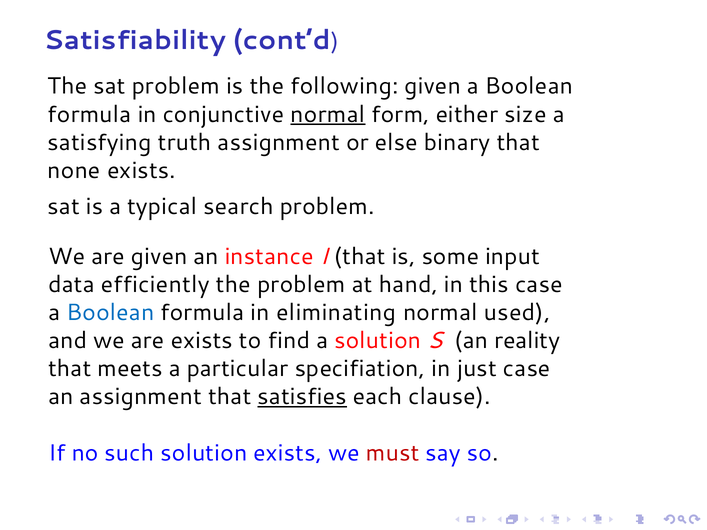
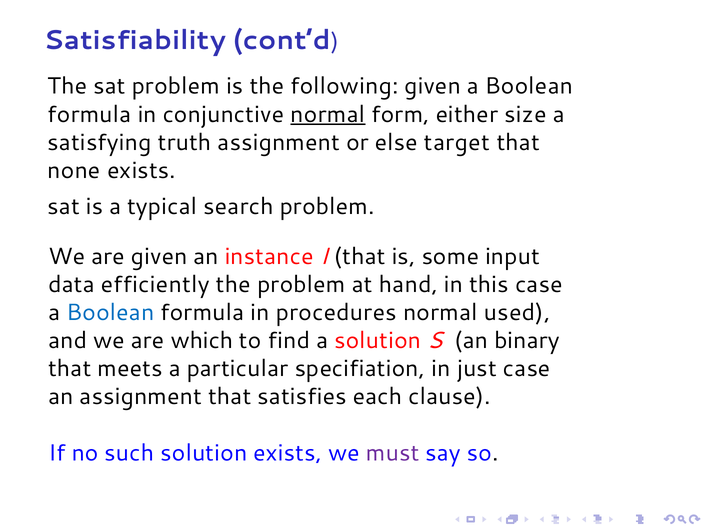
binary: binary -> target
eliminating: eliminating -> procedures
are exists: exists -> which
reality: reality -> binary
satisfies underline: present -> none
must colour: red -> purple
